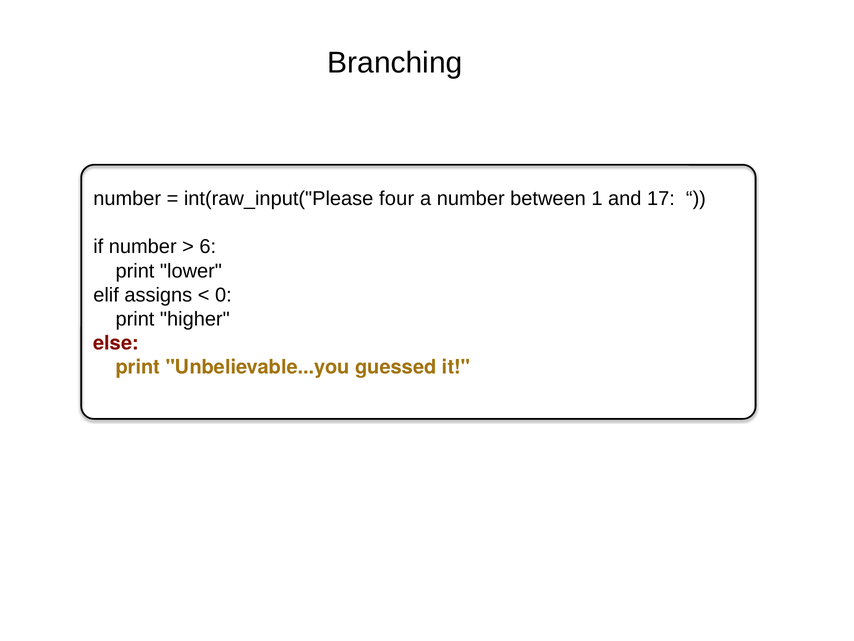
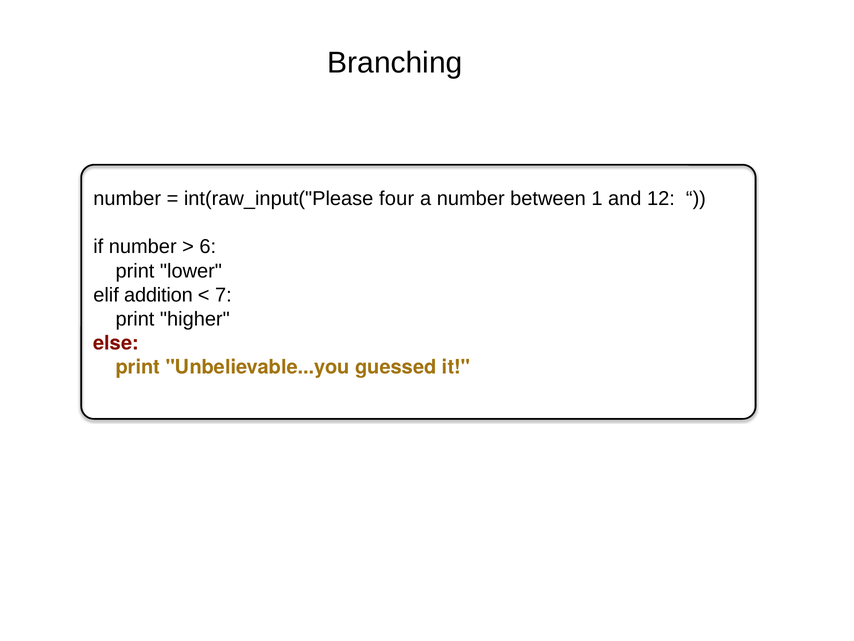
17: 17 -> 12
assigns: assigns -> addition
0: 0 -> 7
